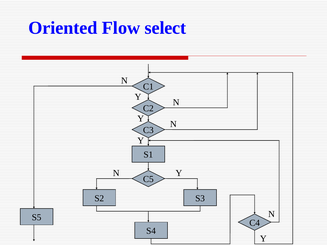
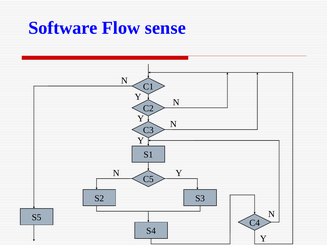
Oriented: Oriented -> Software
select: select -> sense
